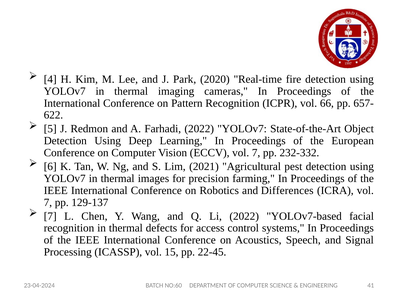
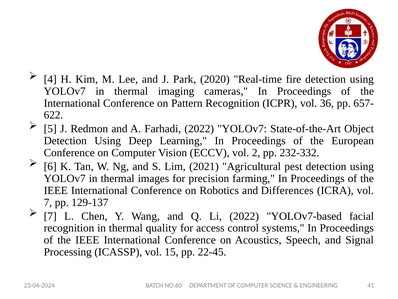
66: 66 -> 36
ECCV vol 7: 7 -> 2
defects: defects -> quality
